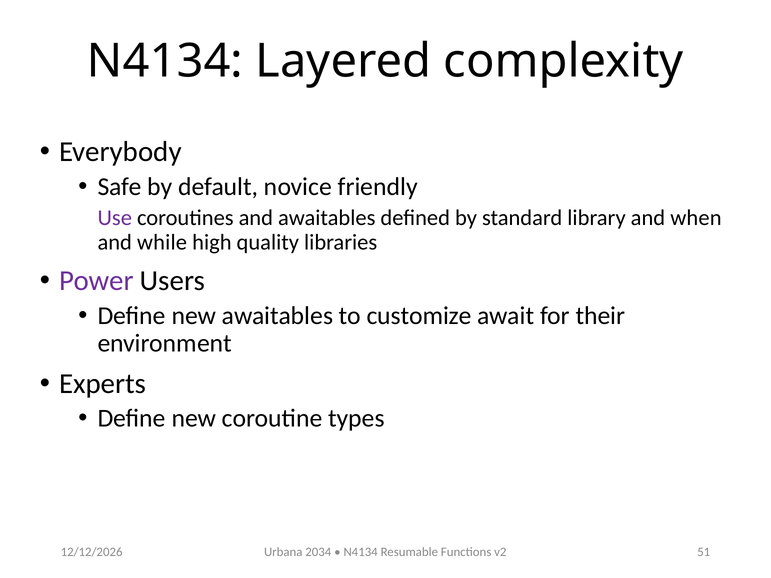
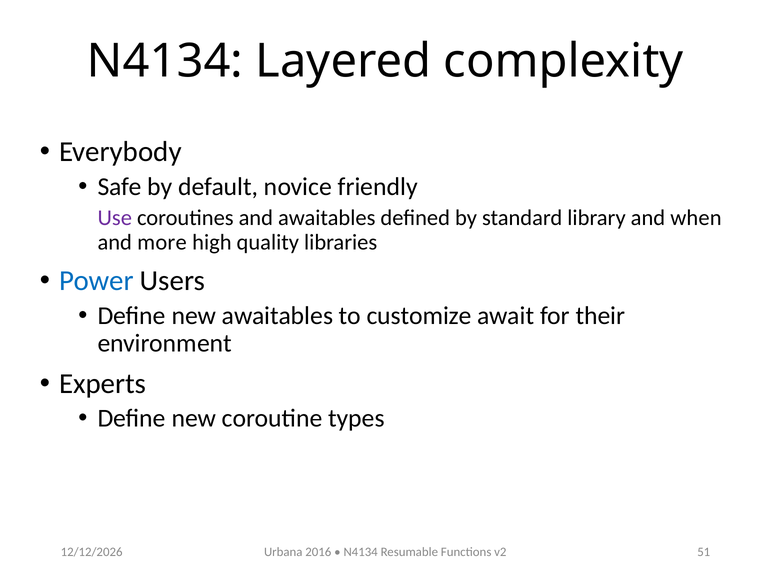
while: while -> more
Power colour: purple -> blue
2034: 2034 -> 2016
